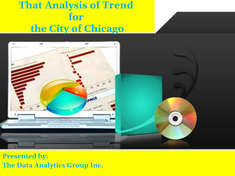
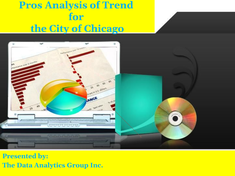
That: That -> Pros
